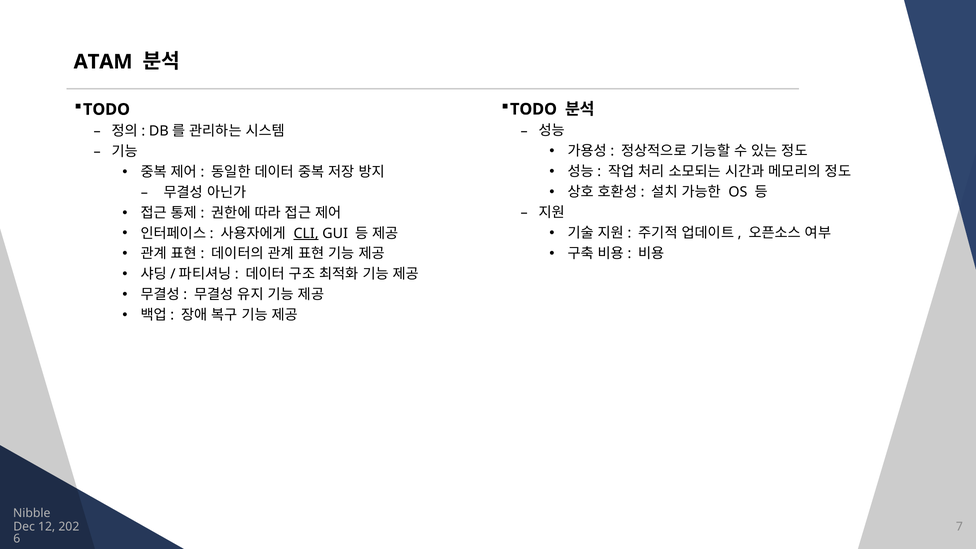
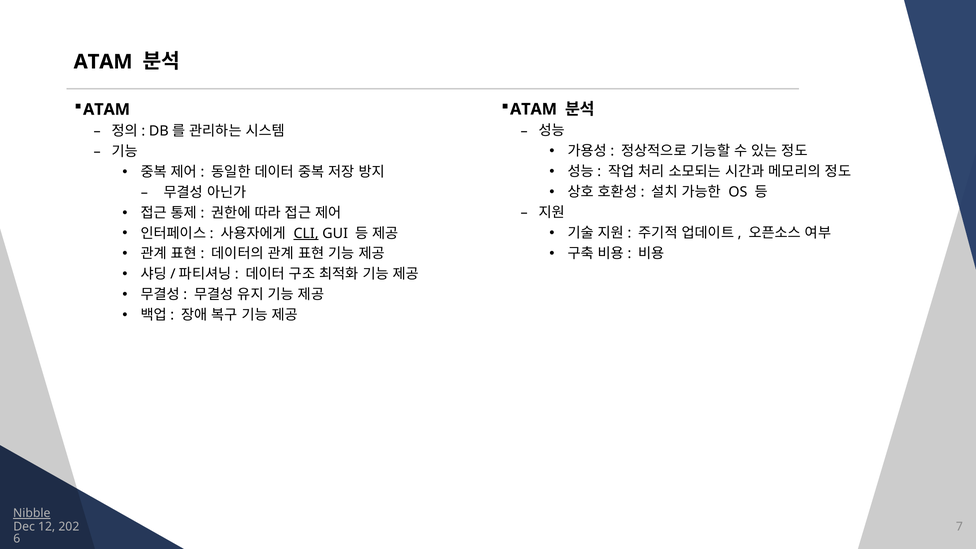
TODO at (534, 109): TODO -> ATAM
TODO at (107, 109): TODO -> ATAM
Nibble underline: none -> present
